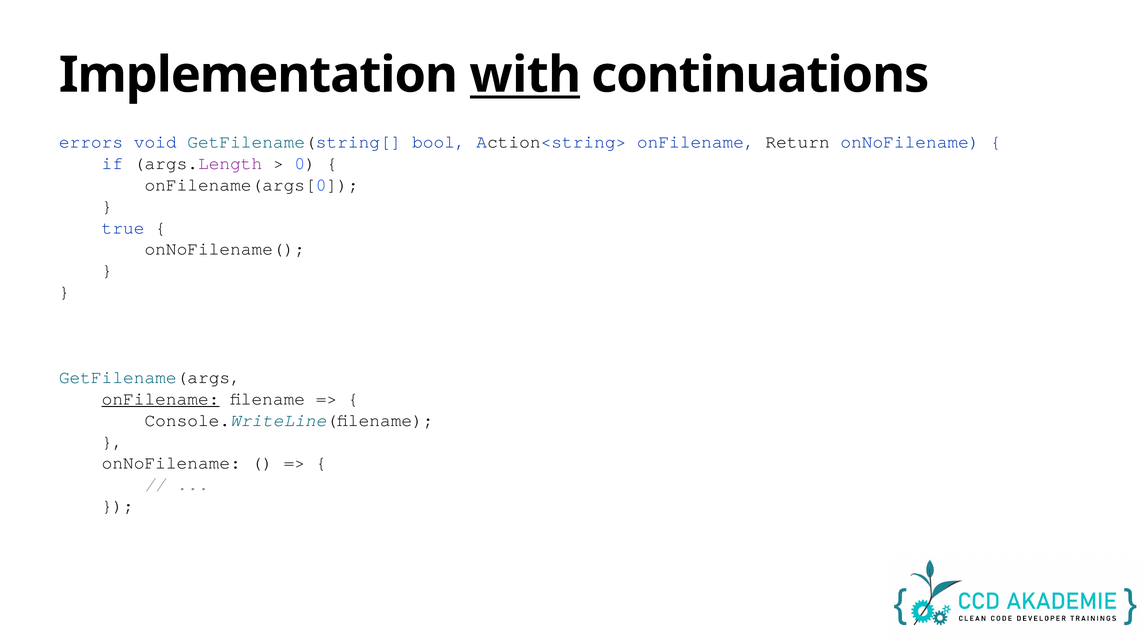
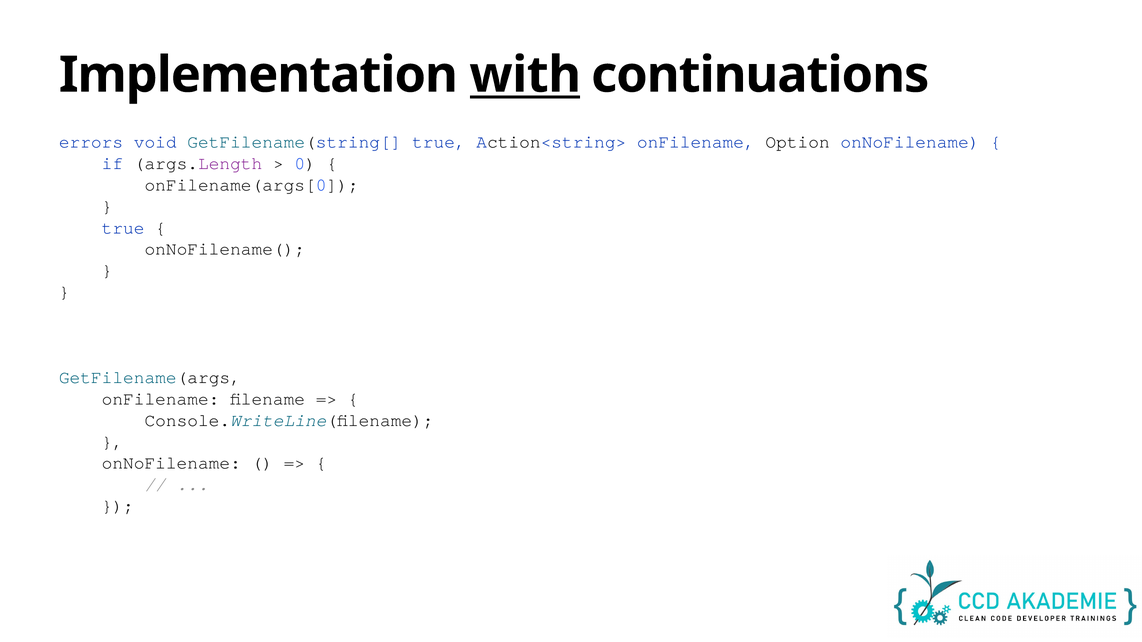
GetFilename(string[ bool: bool -> true
Return: Return -> Option
onFilename at (161, 399) underline: present -> none
